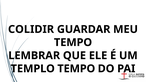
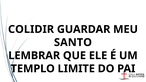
TEMPO at (73, 42): TEMPO -> SANTO
TEMPLO TEMPO: TEMPO -> LIMITE
